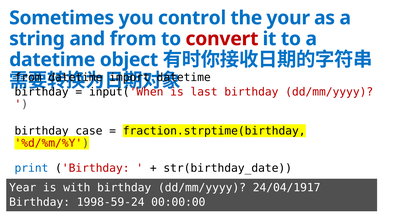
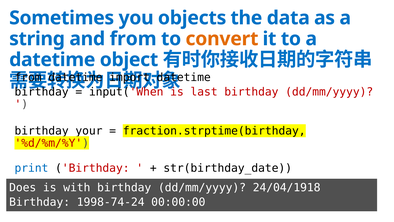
control: control -> objects
your: your -> data
convert colour: red -> orange
birthday_case: birthday_case -> birthday_your
Year: Year -> Does
24/04/1917: 24/04/1917 -> 24/04/1918
1998-59-24: 1998-59-24 -> 1998-74-24
